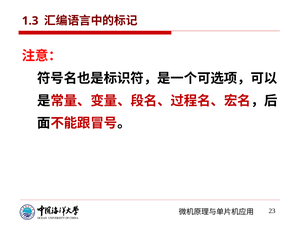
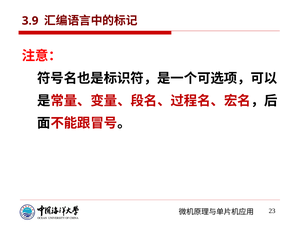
1.3: 1.3 -> 3.9
